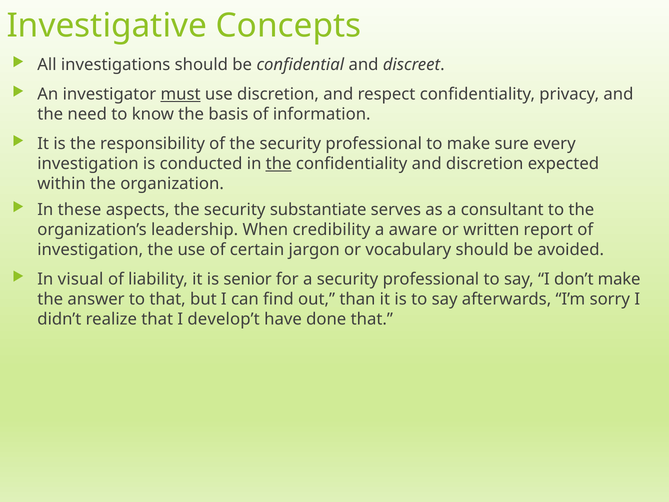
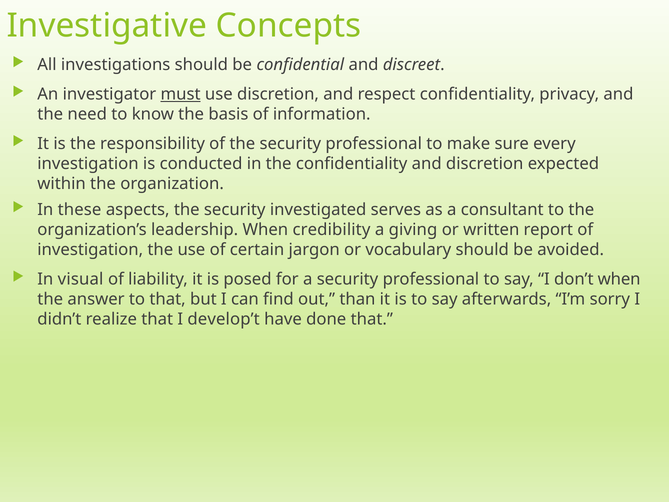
the at (279, 164) underline: present -> none
substantiate: substantiate -> investigated
aware: aware -> giving
senior: senior -> posed
don’t make: make -> when
